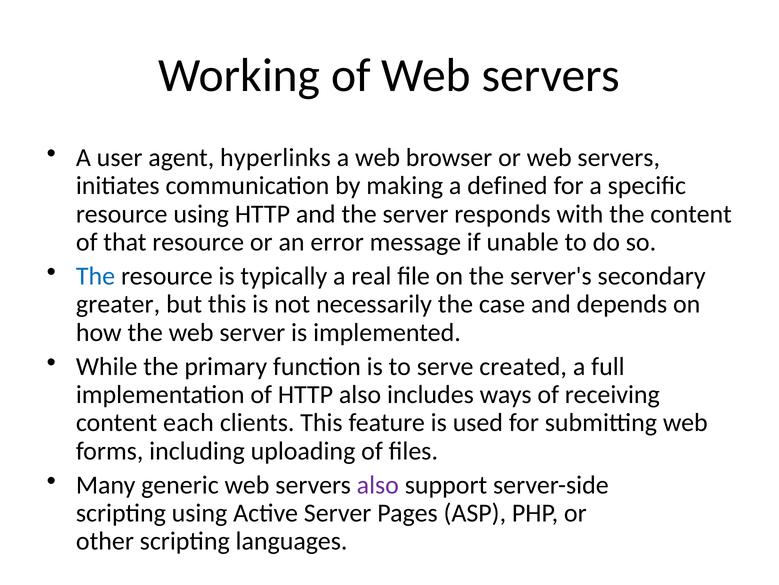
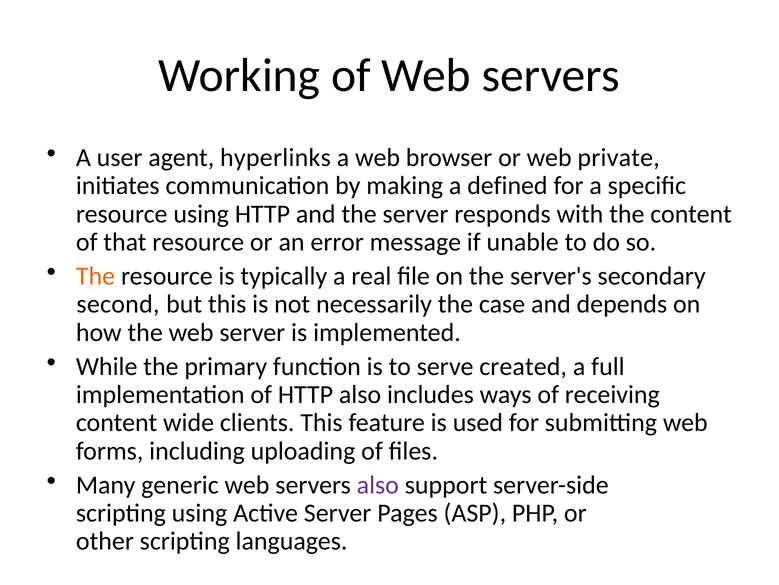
or web servers: servers -> private
The at (96, 276) colour: blue -> orange
greater: greater -> second
each: each -> wide
